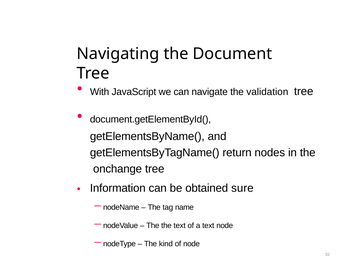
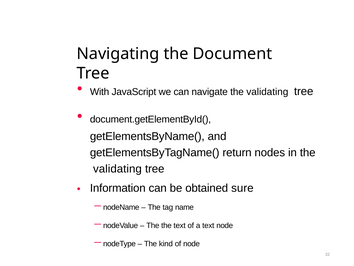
navigate the validation: validation -> validating
onchange at (118, 169): onchange -> validating
